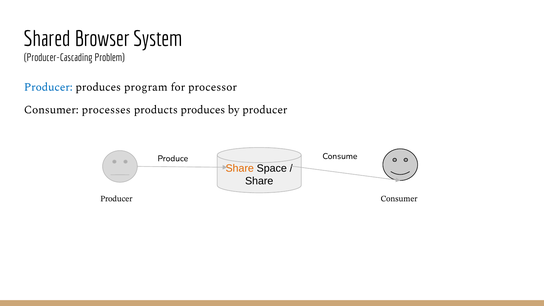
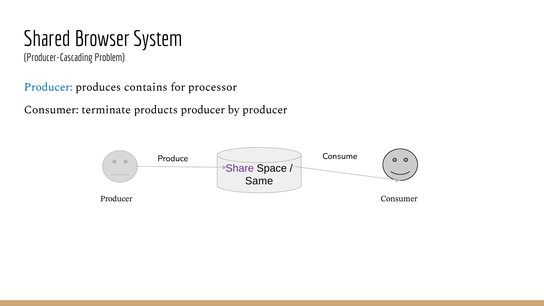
program: program -> contains
processes: processes -> terminate
products produces: produces -> producer
Share at (240, 168) colour: orange -> purple
Share at (259, 181): Share -> Same
